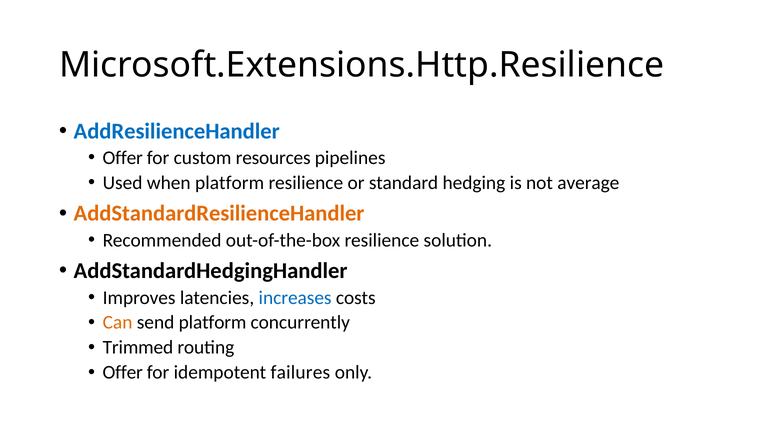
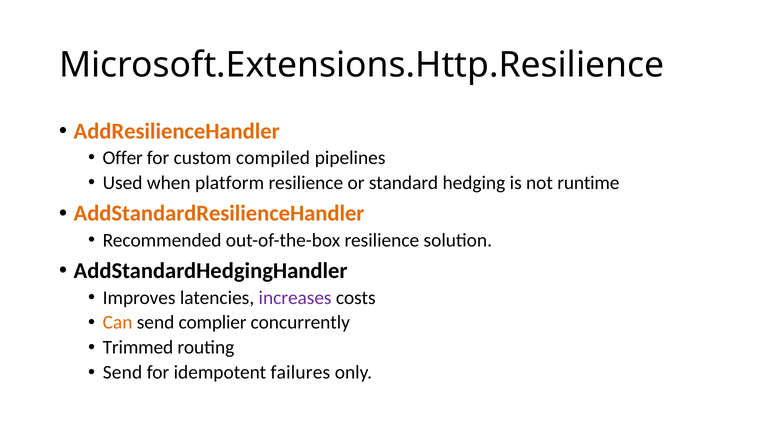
AddResilienceHandler colour: blue -> orange
resources: resources -> compiled
average: average -> runtime
increases colour: blue -> purple
send platform: platform -> complier
Offer at (123, 372): Offer -> Send
